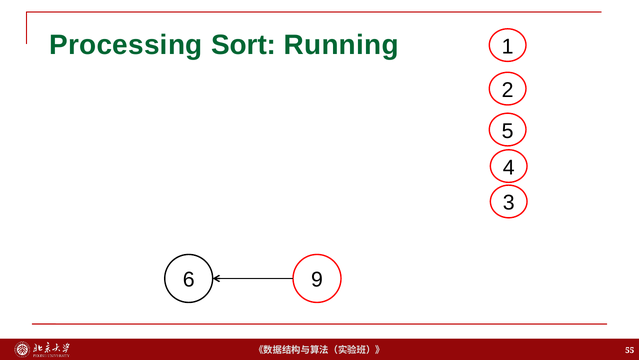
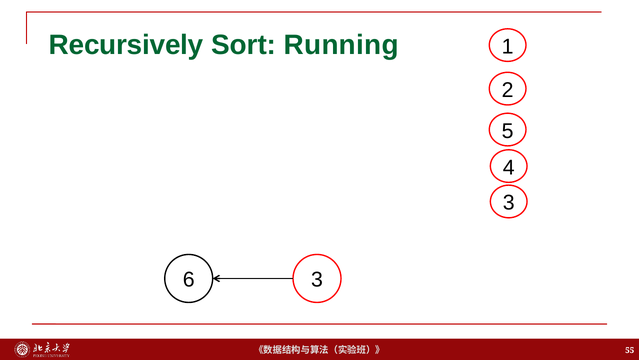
Processing: Processing -> Recursively
6 9: 9 -> 3
